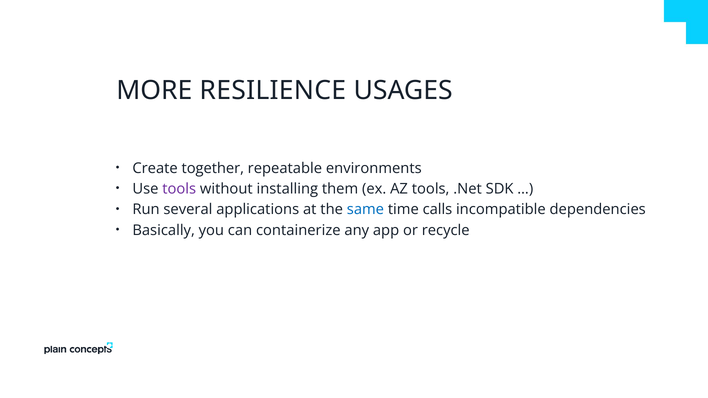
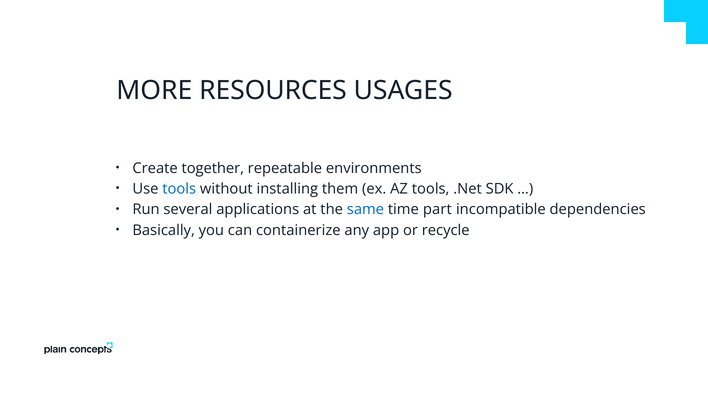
RESILIENCE: RESILIENCE -> RESOURCES
tools at (179, 189) colour: purple -> blue
calls: calls -> part
